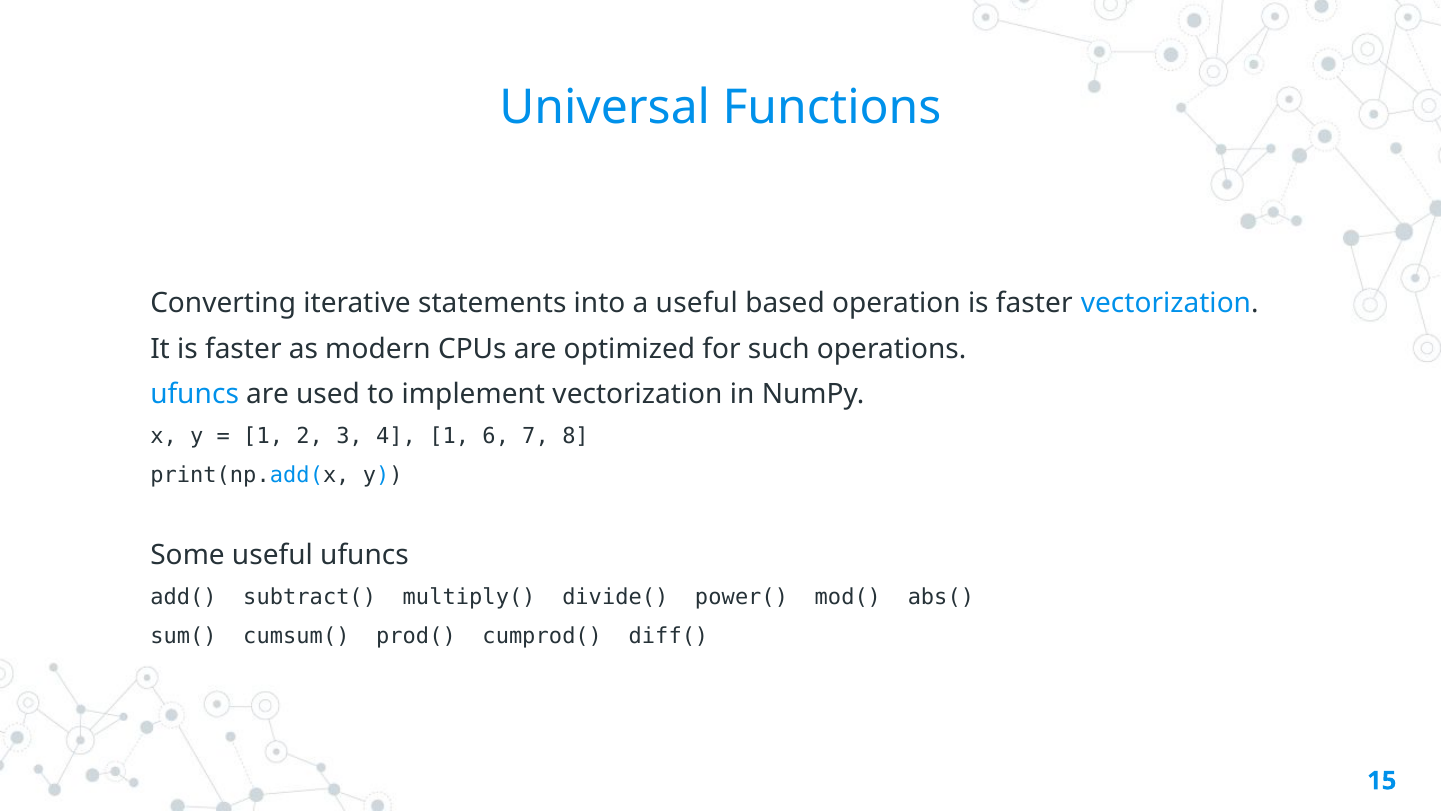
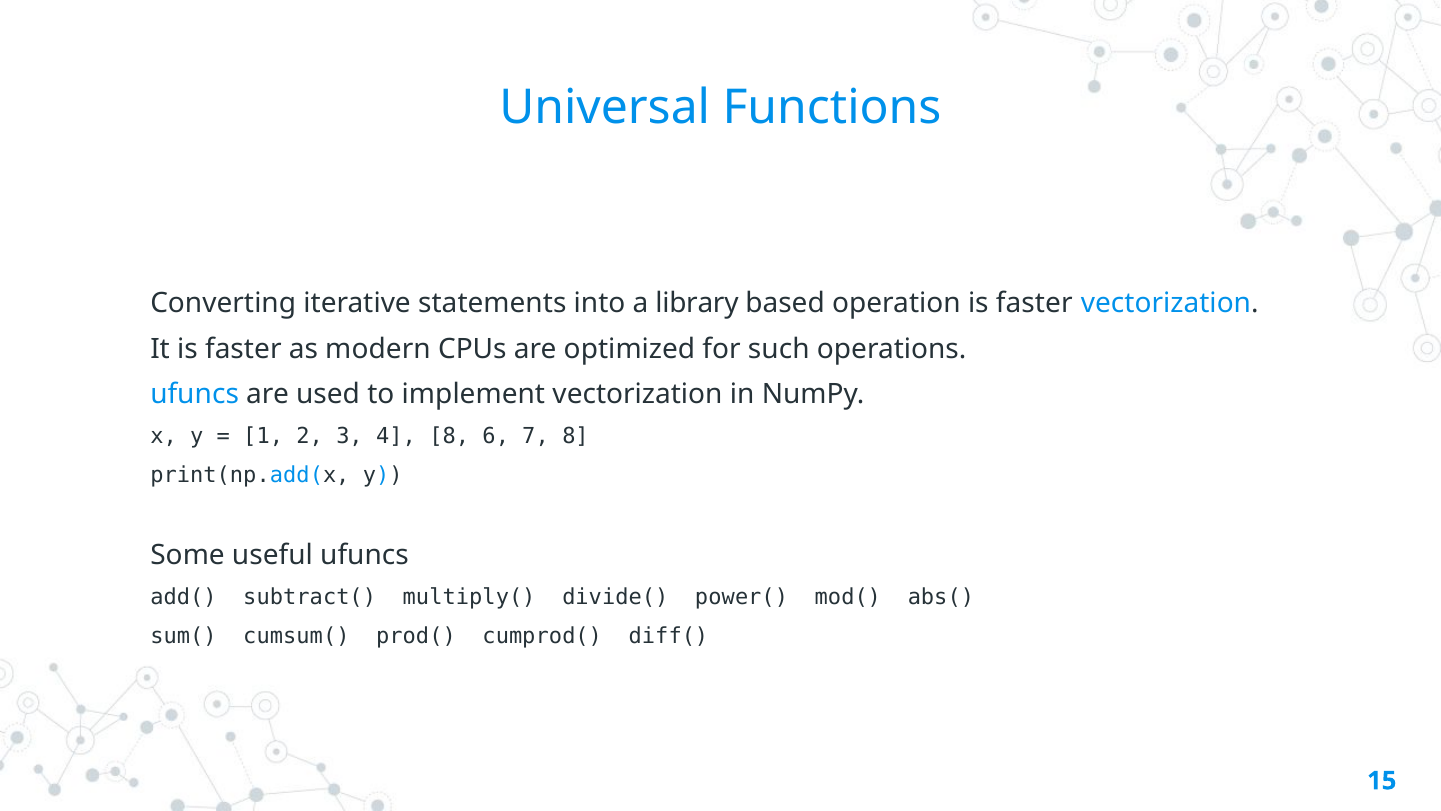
a useful: useful -> library
4 1: 1 -> 8
